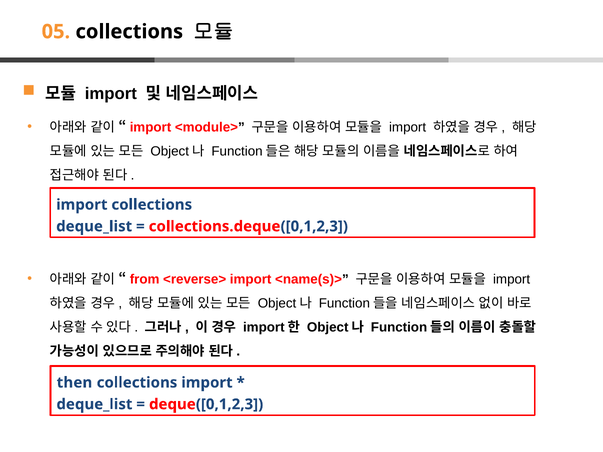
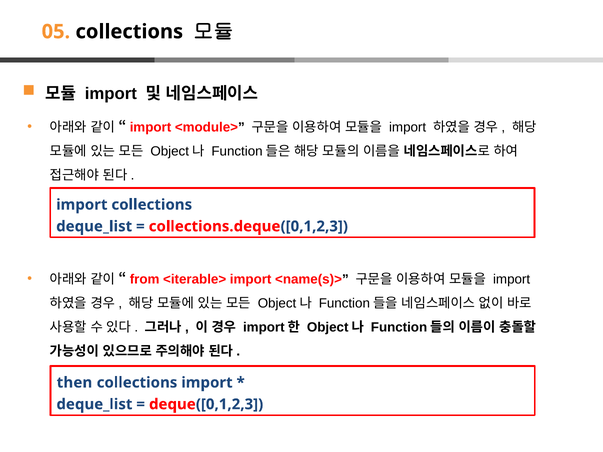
<reverse>: <reverse> -> <iterable>
